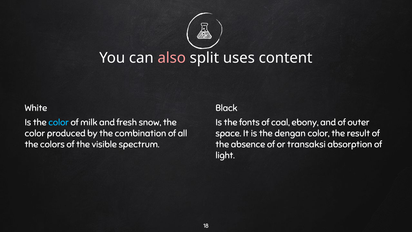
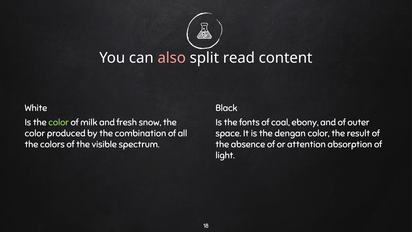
uses: uses -> read
color at (59, 122) colour: light blue -> light green
transaksi: transaksi -> attention
